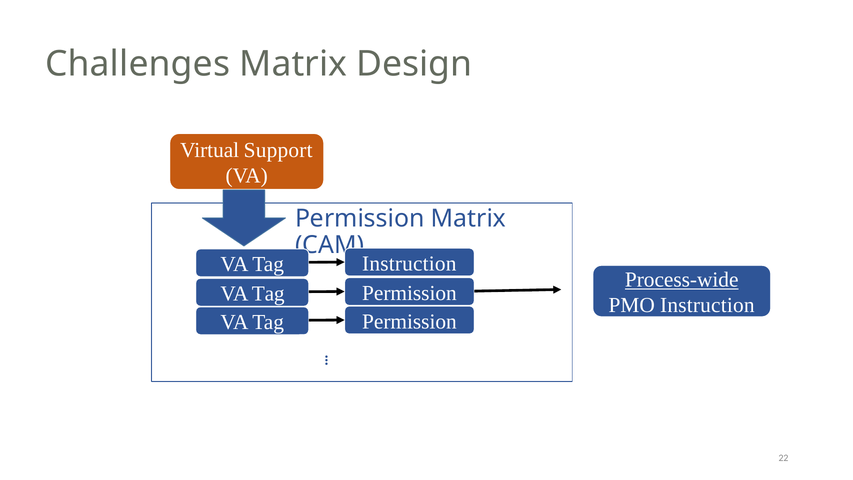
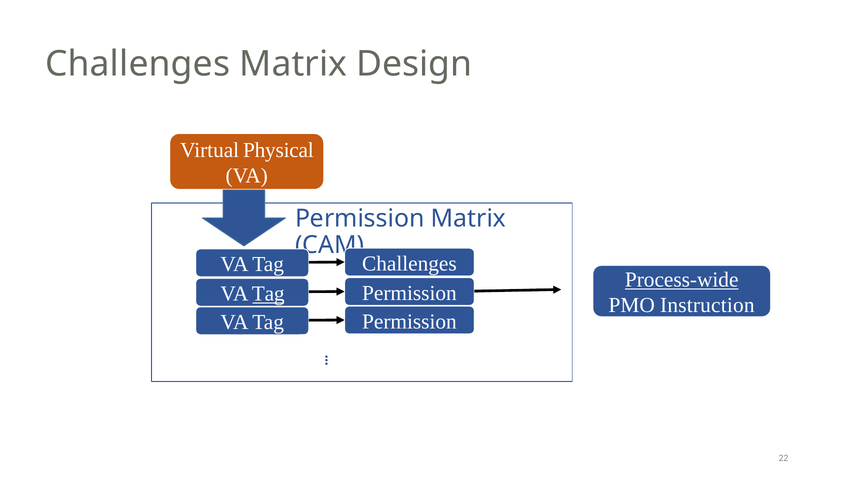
Support: Support -> Physical
Tag Instruction: Instruction -> Challenges
Tag at (268, 294) underline: none -> present
